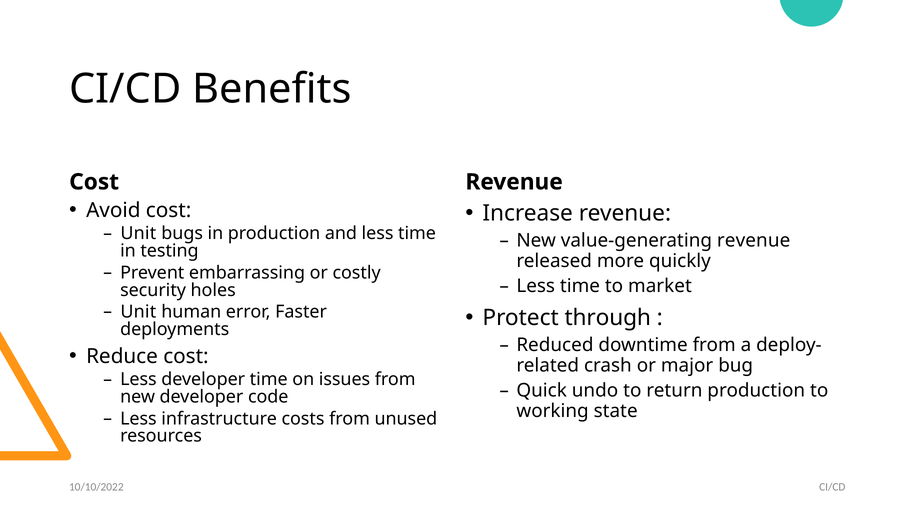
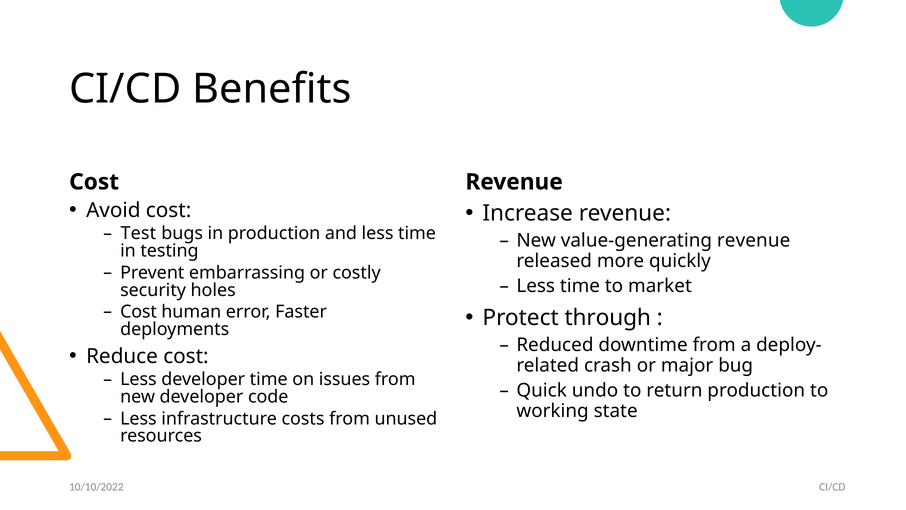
Unit at (138, 233): Unit -> Test
Unit at (138, 312): Unit -> Cost
